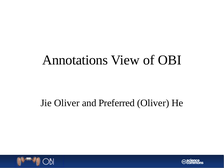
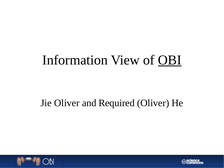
Annotations: Annotations -> Information
OBI underline: none -> present
Preferred: Preferred -> Required
